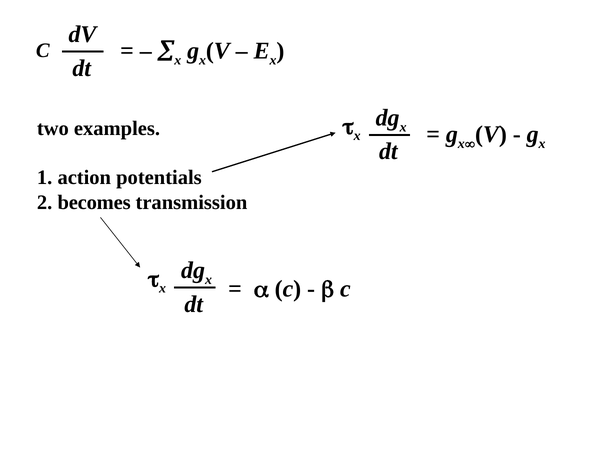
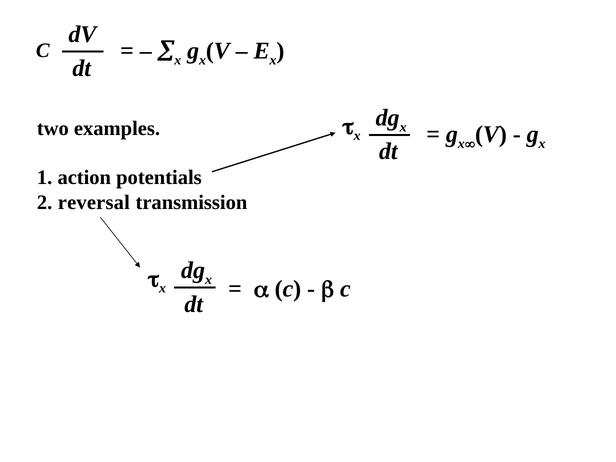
becomes: becomes -> reversal
